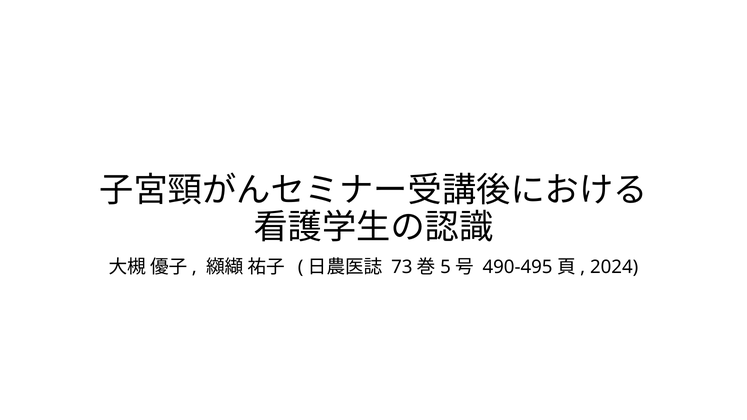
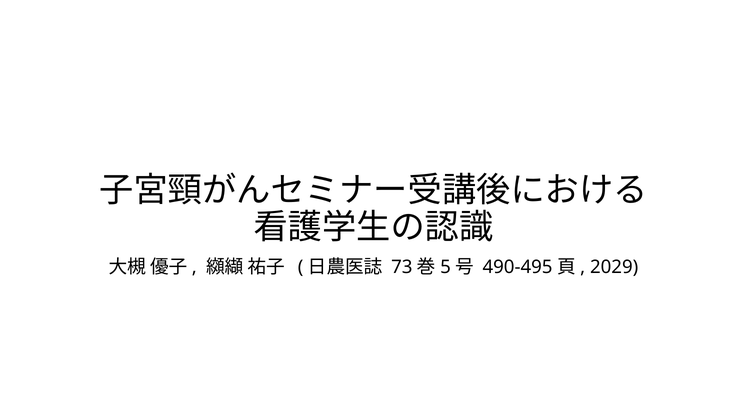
2024: 2024 -> 2029
